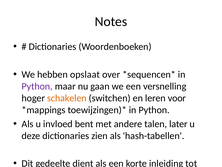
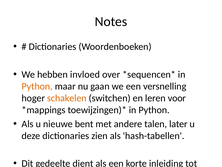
hebben opslaat: opslaat -> invloed
Python at (37, 86) colour: purple -> orange
invloed: invloed -> nieuwe
